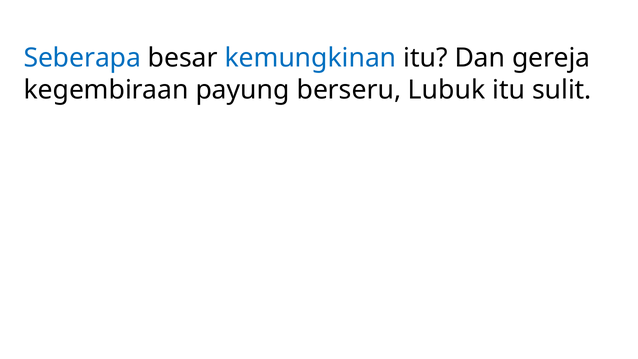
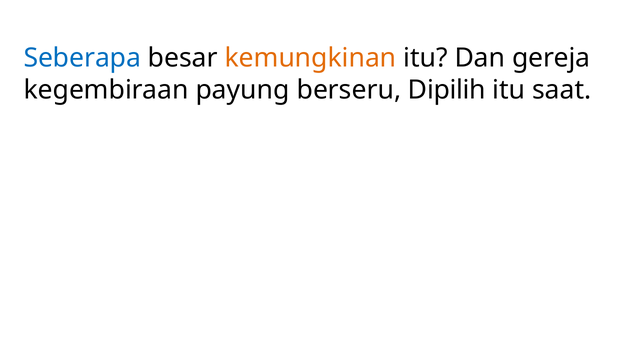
kemungkinan colour: blue -> orange
Lubuk: Lubuk -> Dipilih
sulit: sulit -> saat
